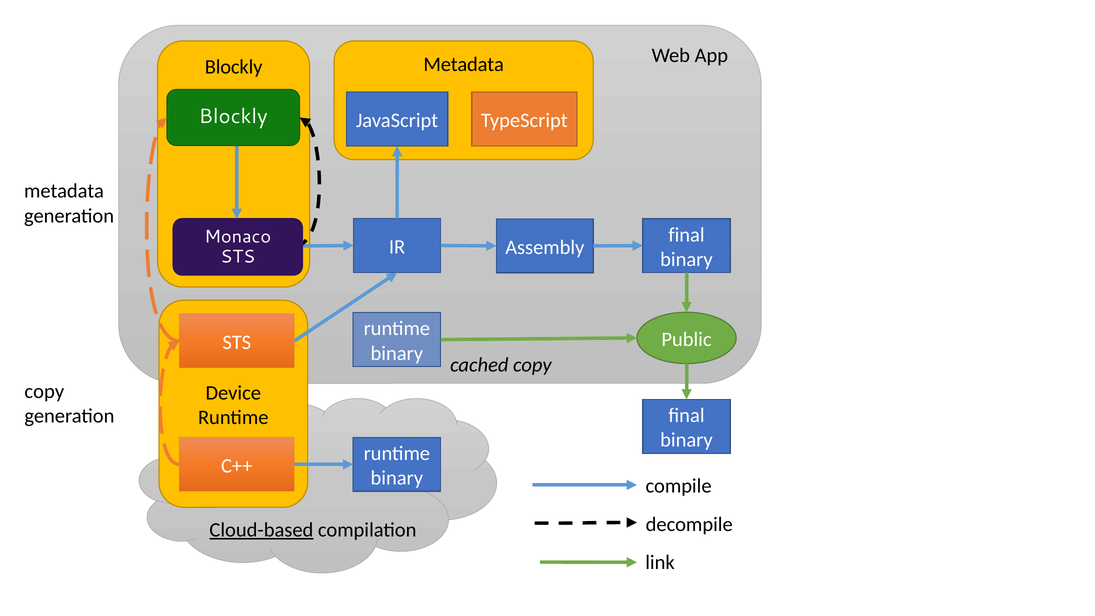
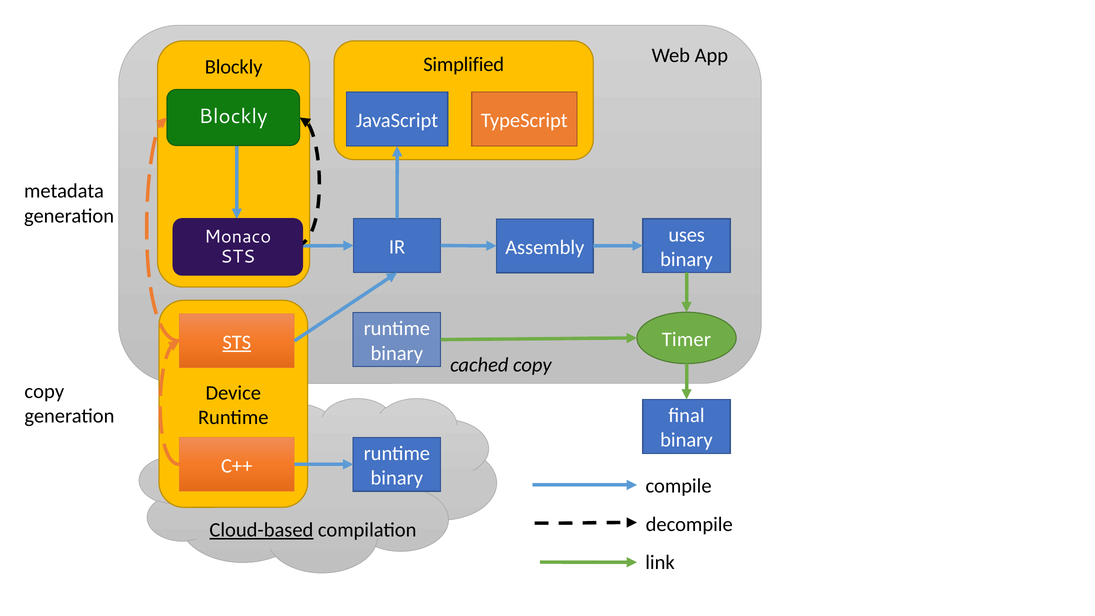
Metadata at (464, 65): Metadata -> Simplified
final at (687, 235): final -> uses
Public: Public -> Timer
STS at (237, 342) underline: none -> present
